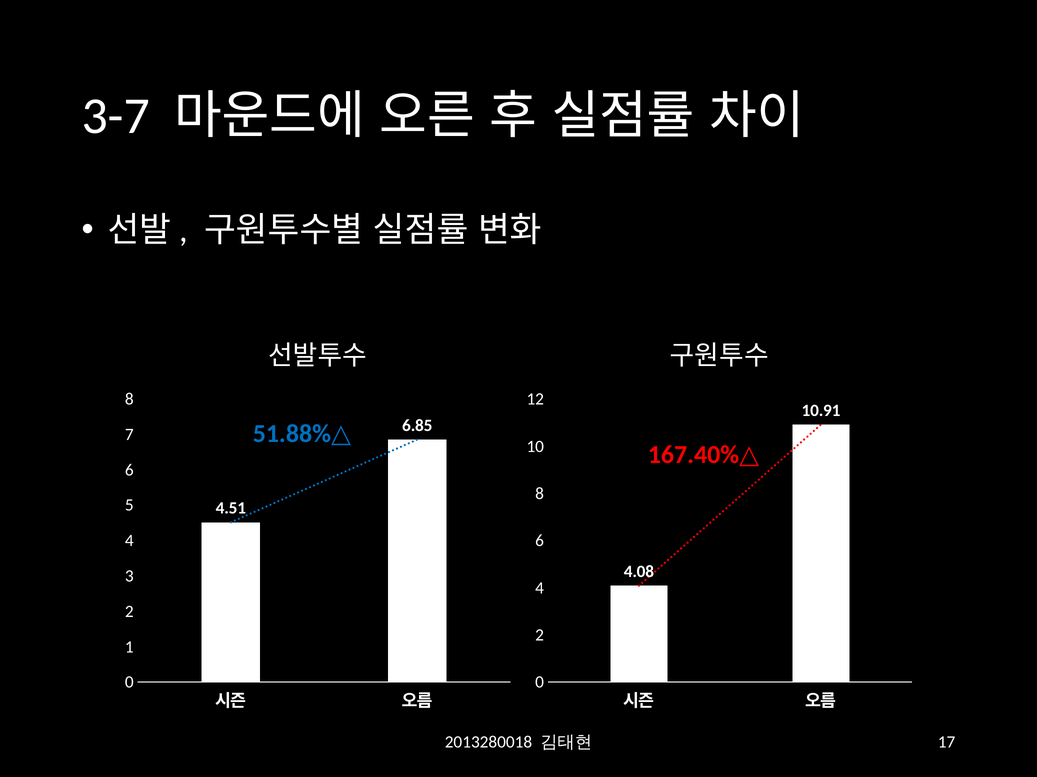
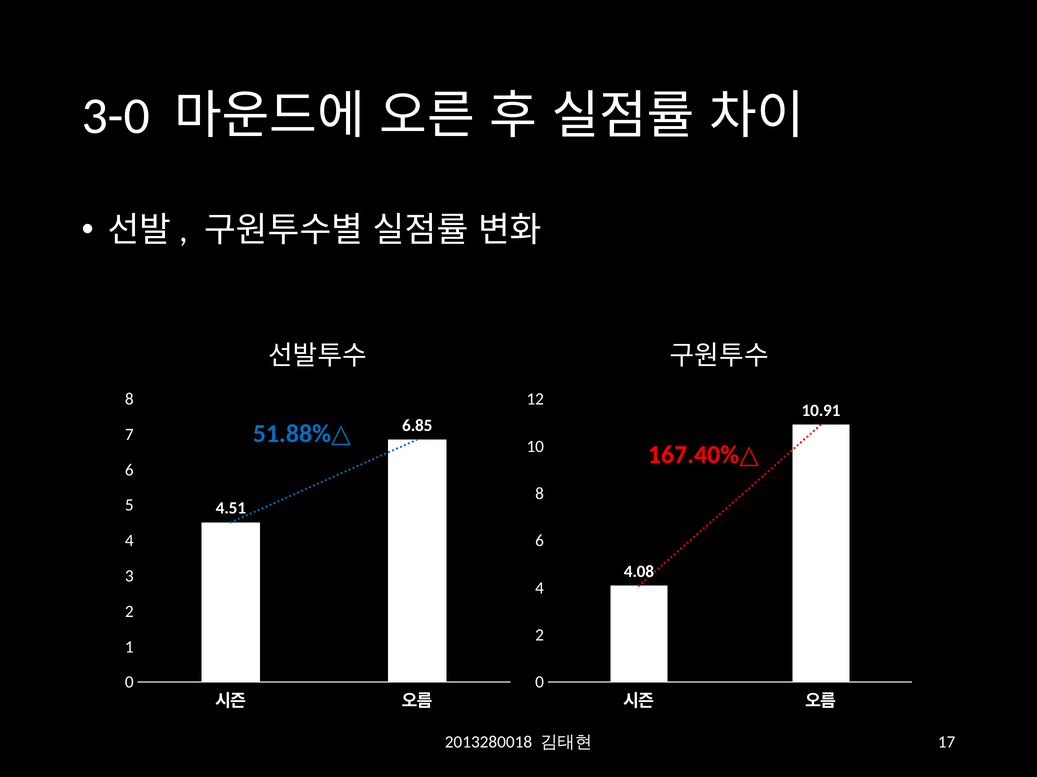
3-7: 3-7 -> 3-0
